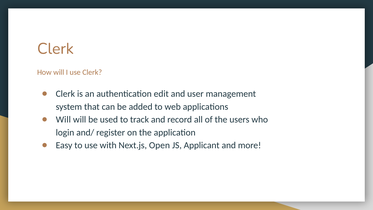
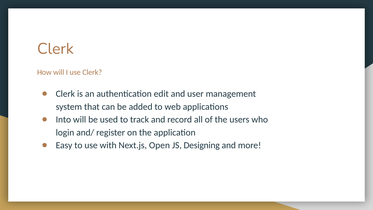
Will at (63, 120): Will -> Into
Applicant: Applicant -> Designing
